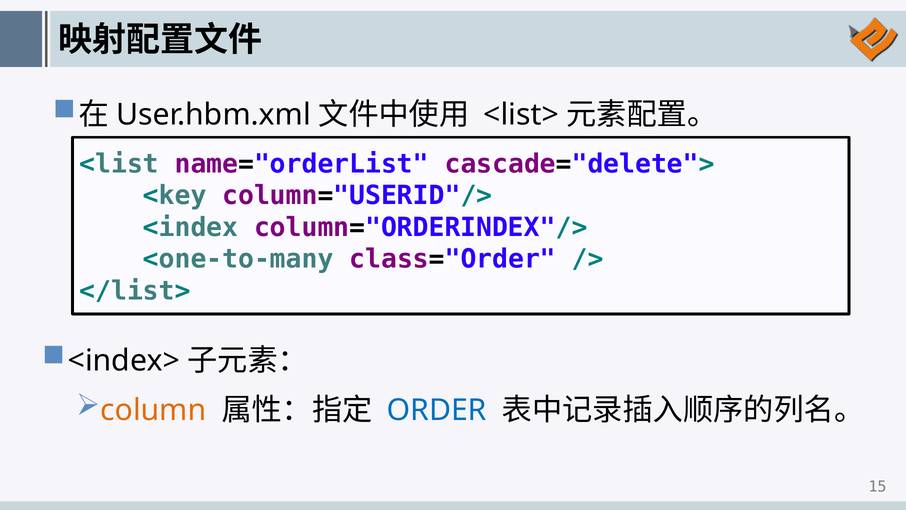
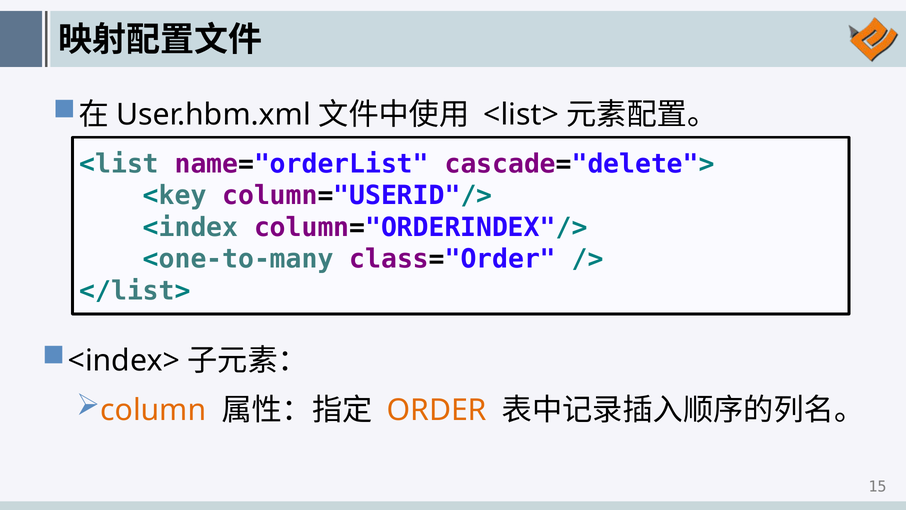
ORDER colour: blue -> orange
